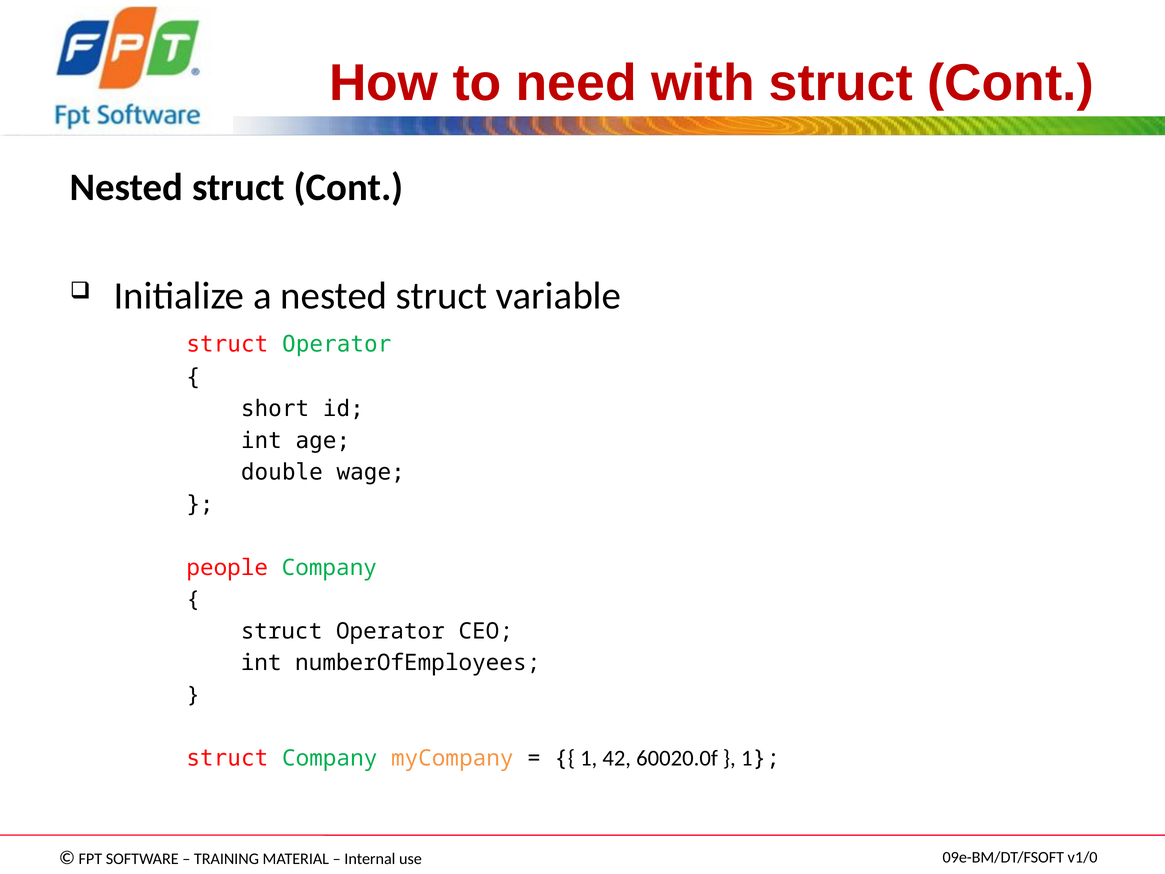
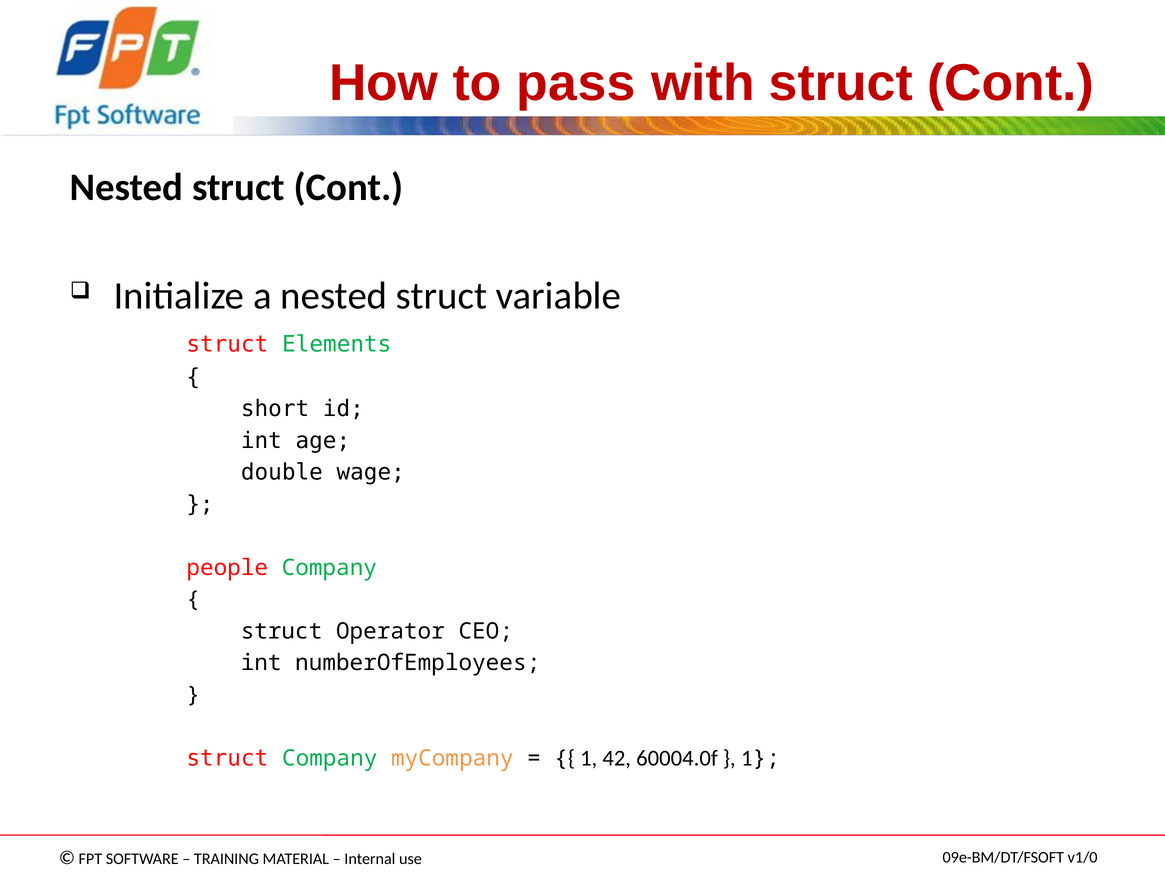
need: need -> pass
Operator at (337, 344): Operator -> Elements
60020.0f: 60020.0f -> 60004.0f
